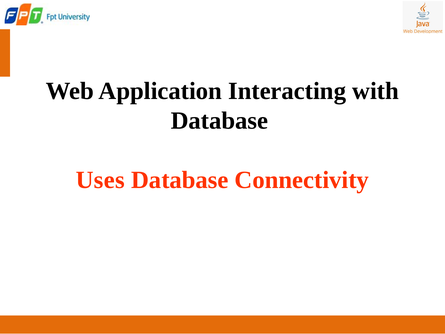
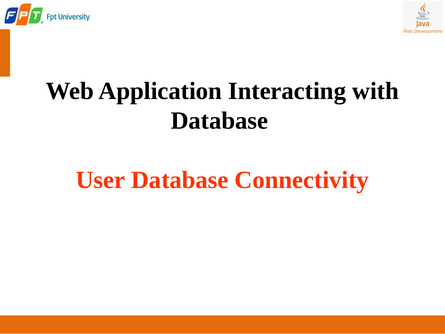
Uses: Uses -> User
